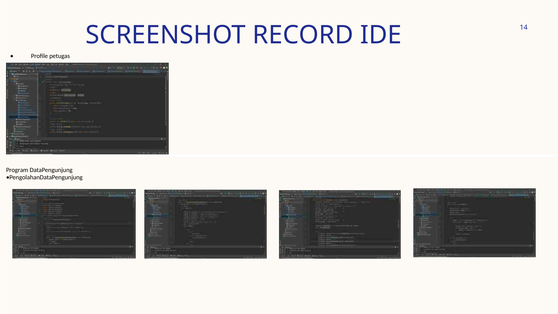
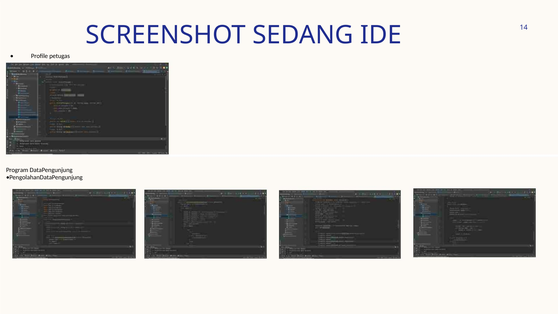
RECORD: RECORD -> SEDANG
